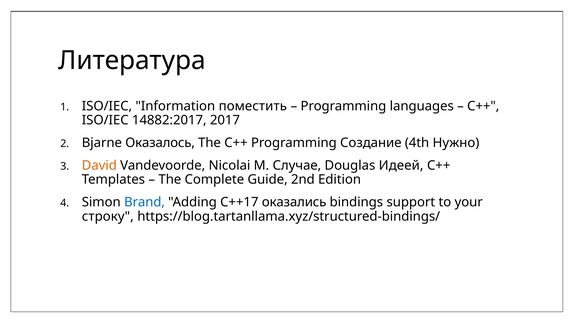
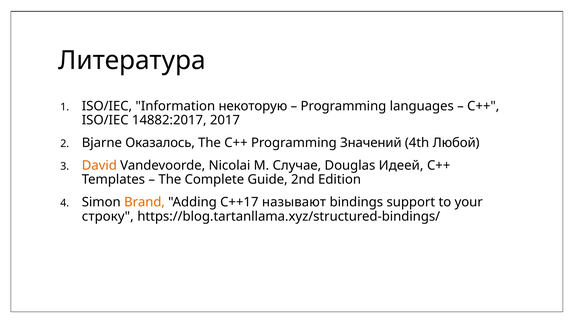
поместить: поместить -> некоторую
Создание: Создание -> Значений
Нужно: Нужно -> Любой
Brand colour: blue -> orange
оказались: оказались -> называют
